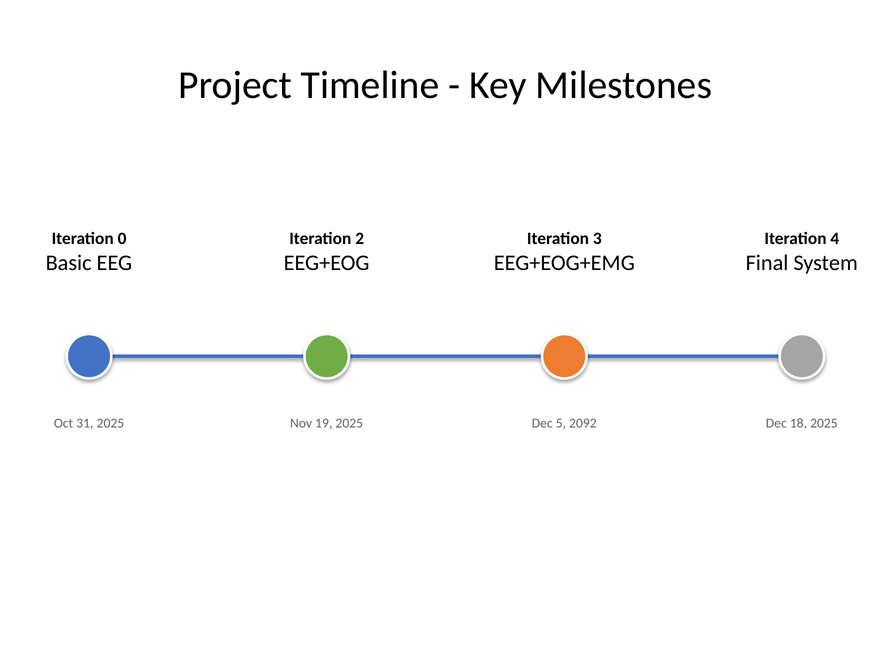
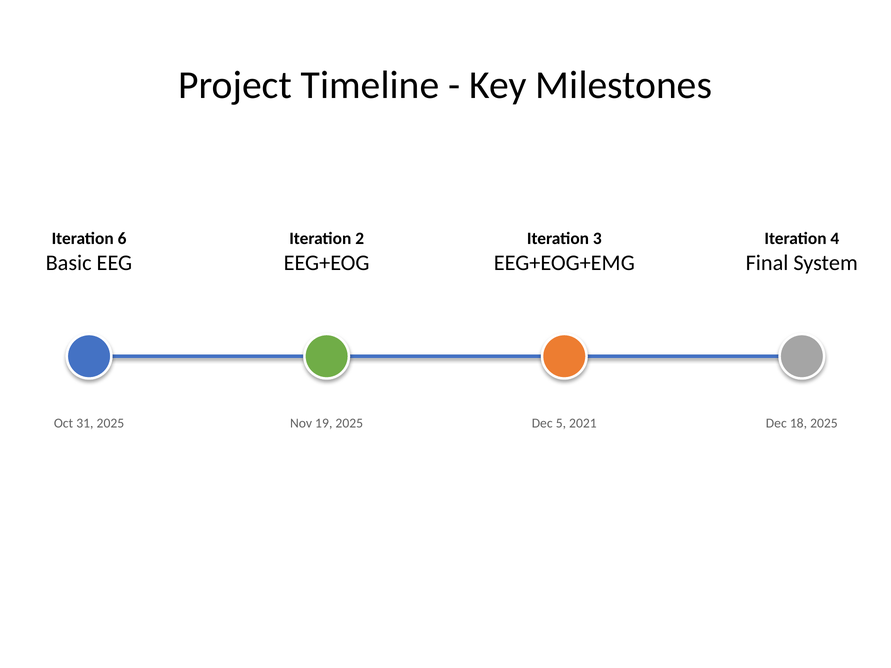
0: 0 -> 6
2092: 2092 -> 2021
